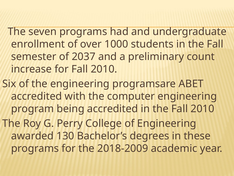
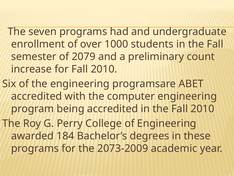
2037: 2037 -> 2079
130: 130 -> 184
2018-2009: 2018-2009 -> 2073-2009
